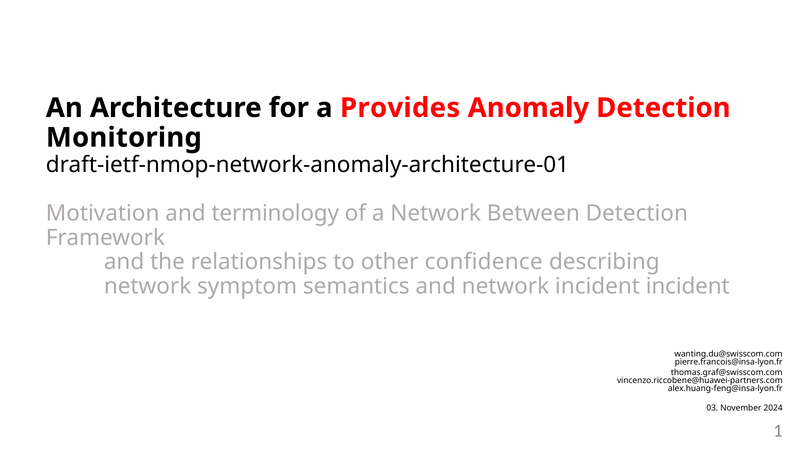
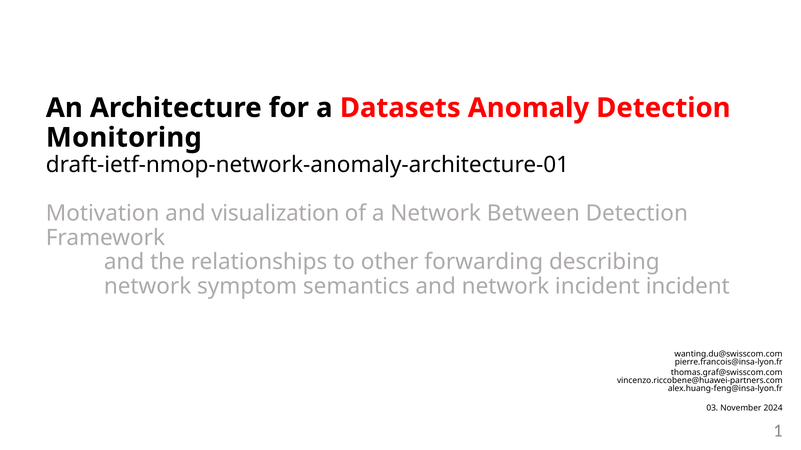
Provides: Provides -> Datasets
terminology: terminology -> visualization
confidence: confidence -> forwarding
